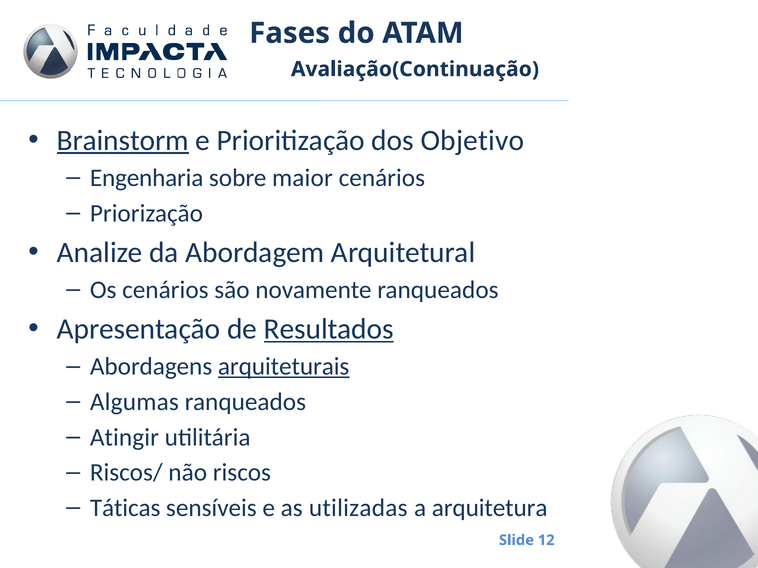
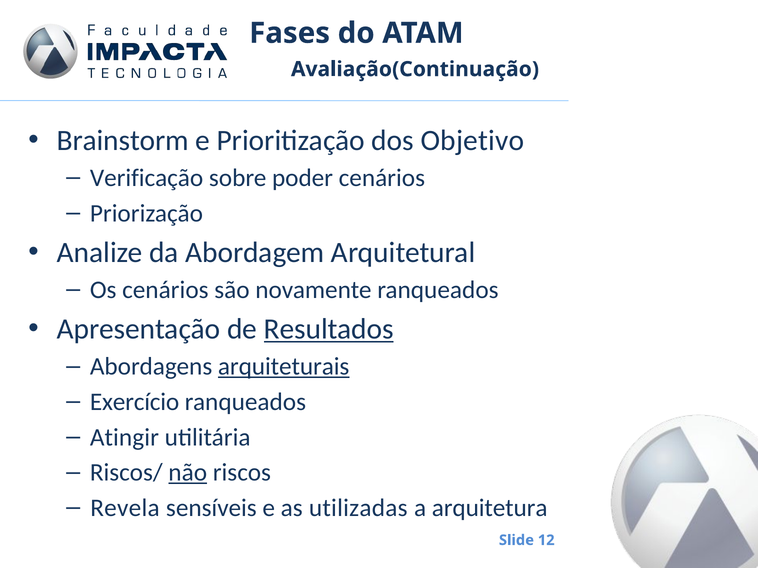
Brainstorm underline: present -> none
Engenharia: Engenharia -> Verificação
maior: maior -> poder
Algumas: Algumas -> Exercício
não underline: none -> present
Táticas: Táticas -> Revela
